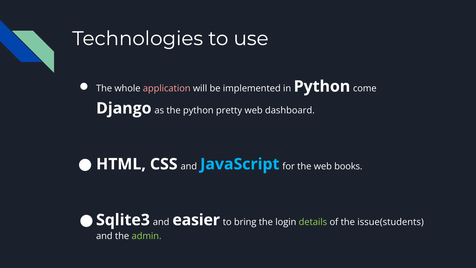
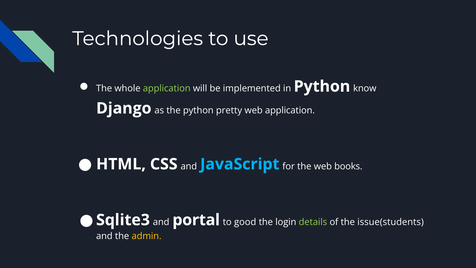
application at (167, 89) colour: pink -> light green
come: come -> know
web dashboard: dashboard -> application
easier: easier -> portal
bring: bring -> good
admin colour: light green -> yellow
